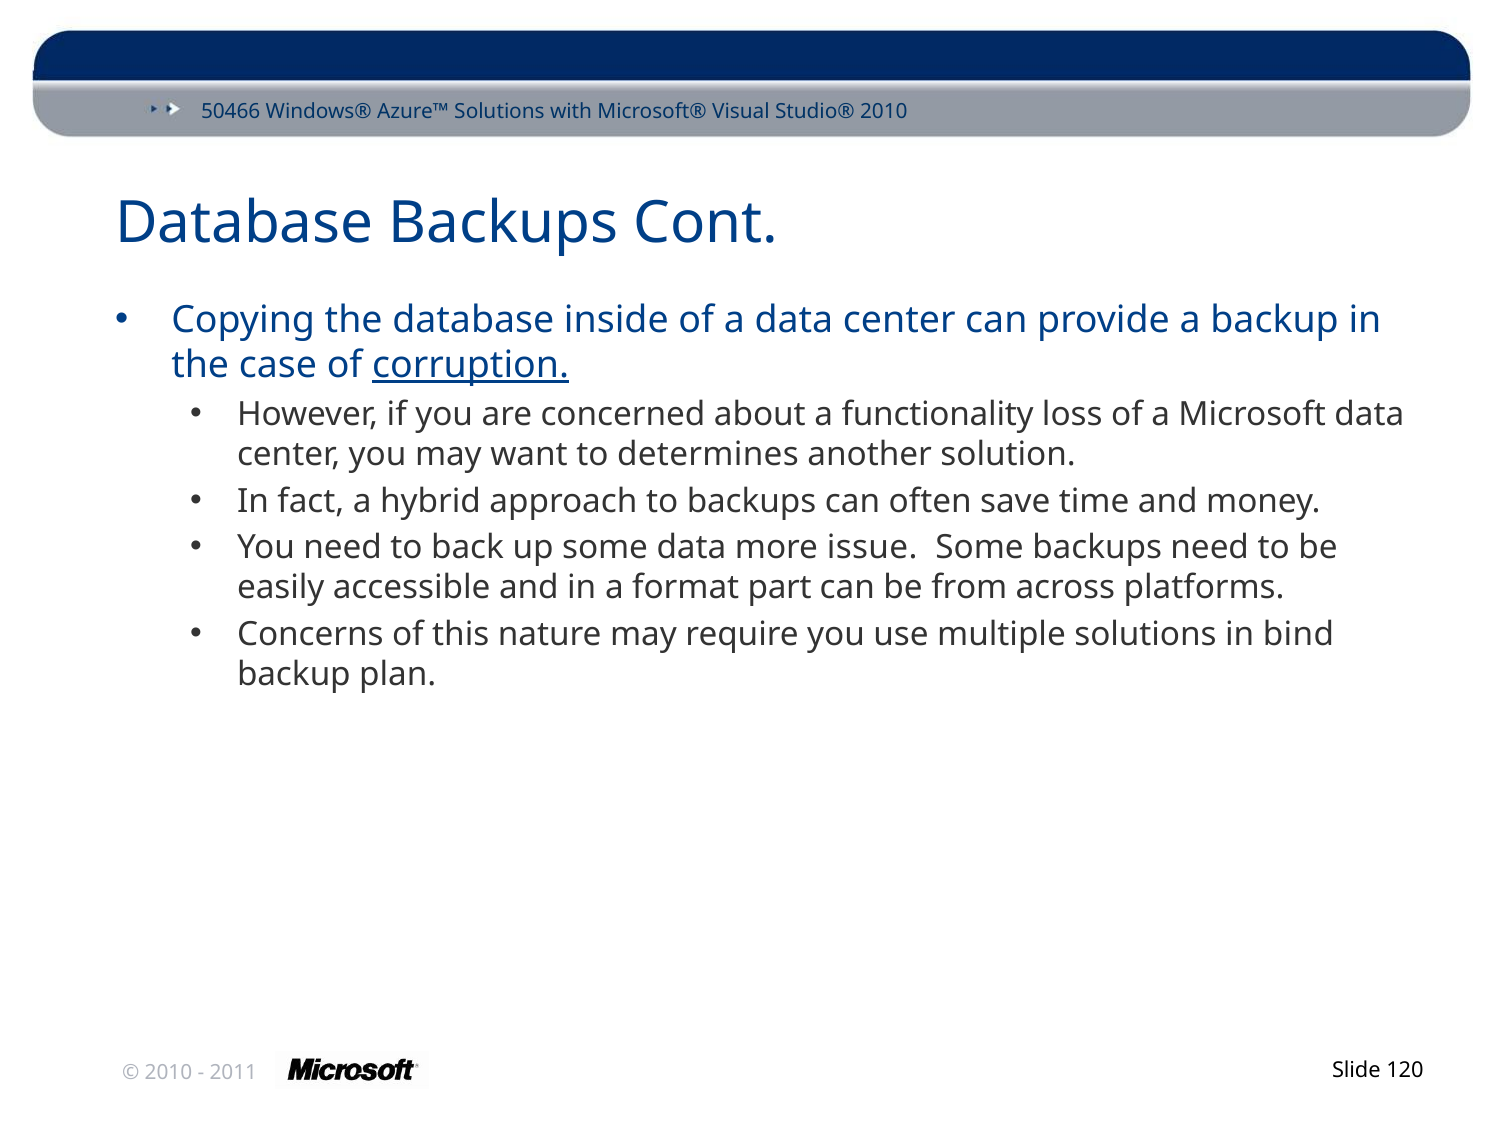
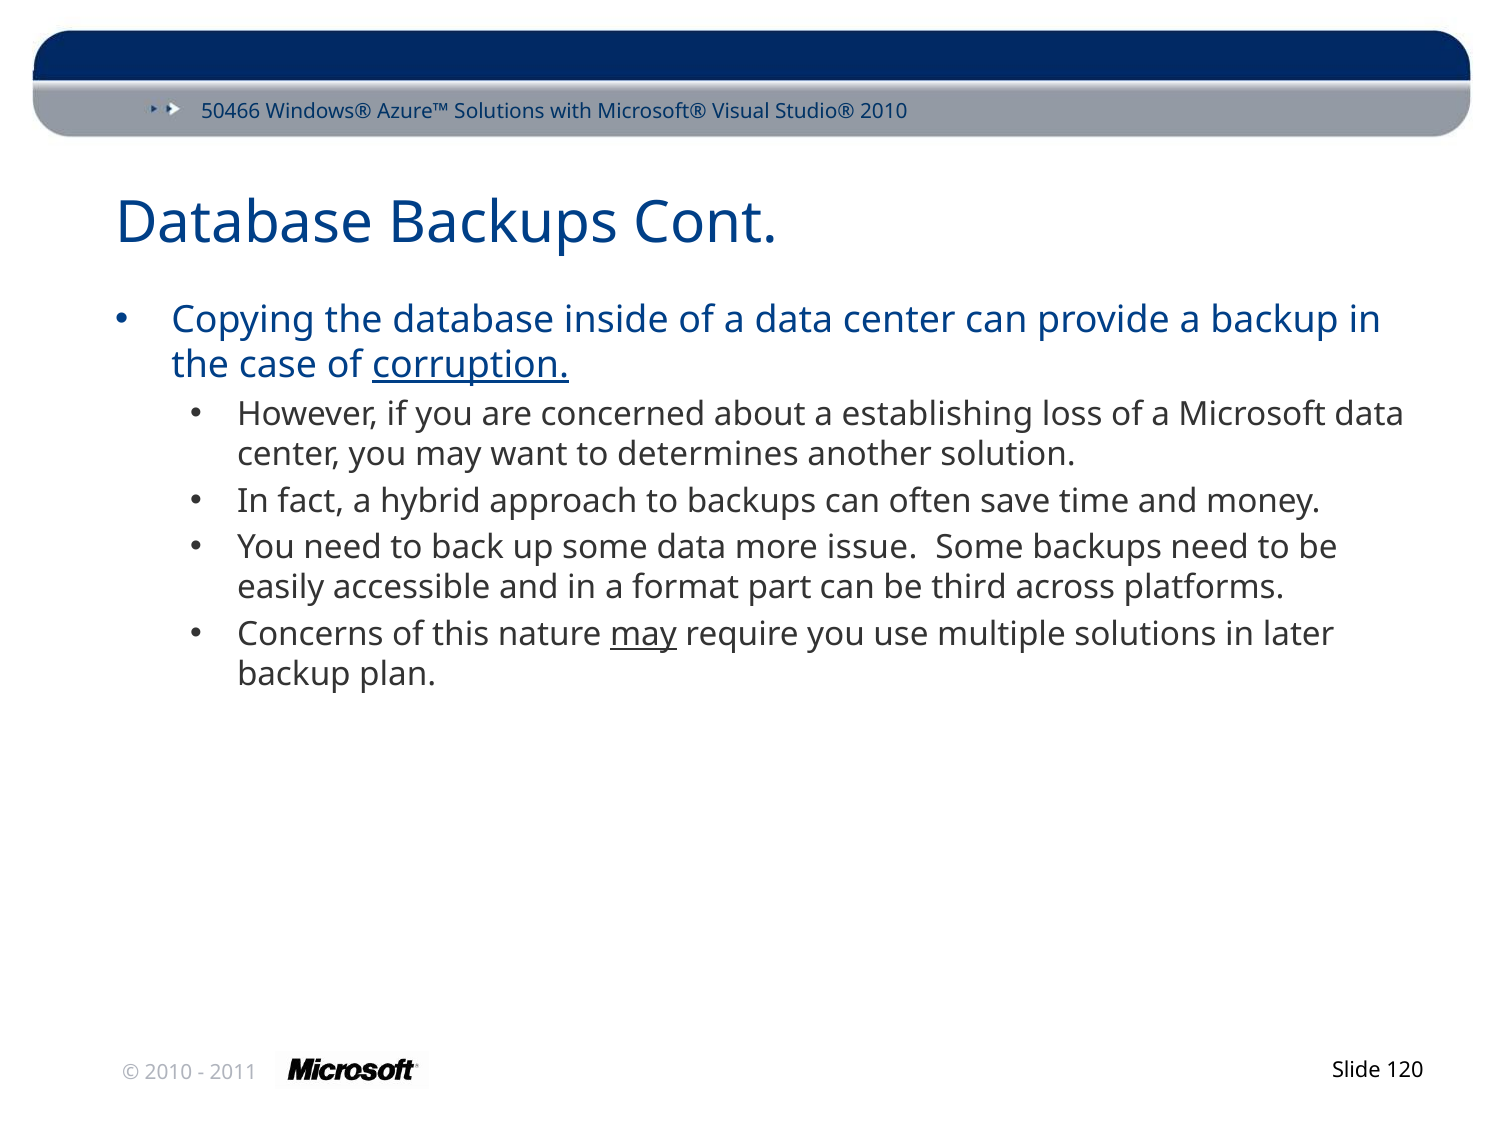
functionality: functionality -> establishing
from: from -> third
may at (643, 634) underline: none -> present
bind: bind -> later
